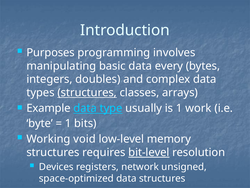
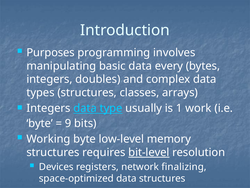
structures at (87, 92) underline: present -> none
Example at (49, 108): Example -> Integers
1 at (68, 123): 1 -> 9
Working void: void -> byte
unsigned: unsigned -> finalizing
